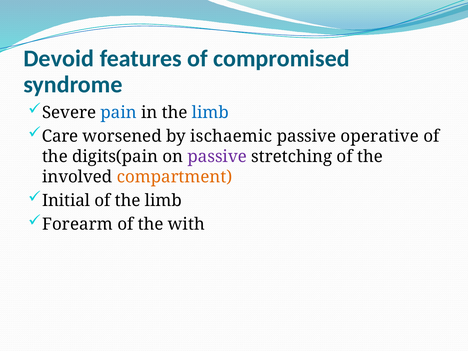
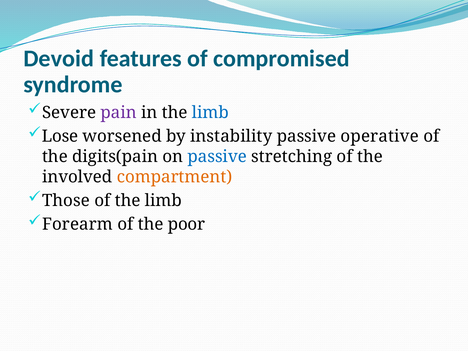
pain colour: blue -> purple
Care: Care -> Lose
ischaemic: ischaemic -> instability
passive at (217, 157) colour: purple -> blue
Initial: Initial -> Those
with: with -> poor
